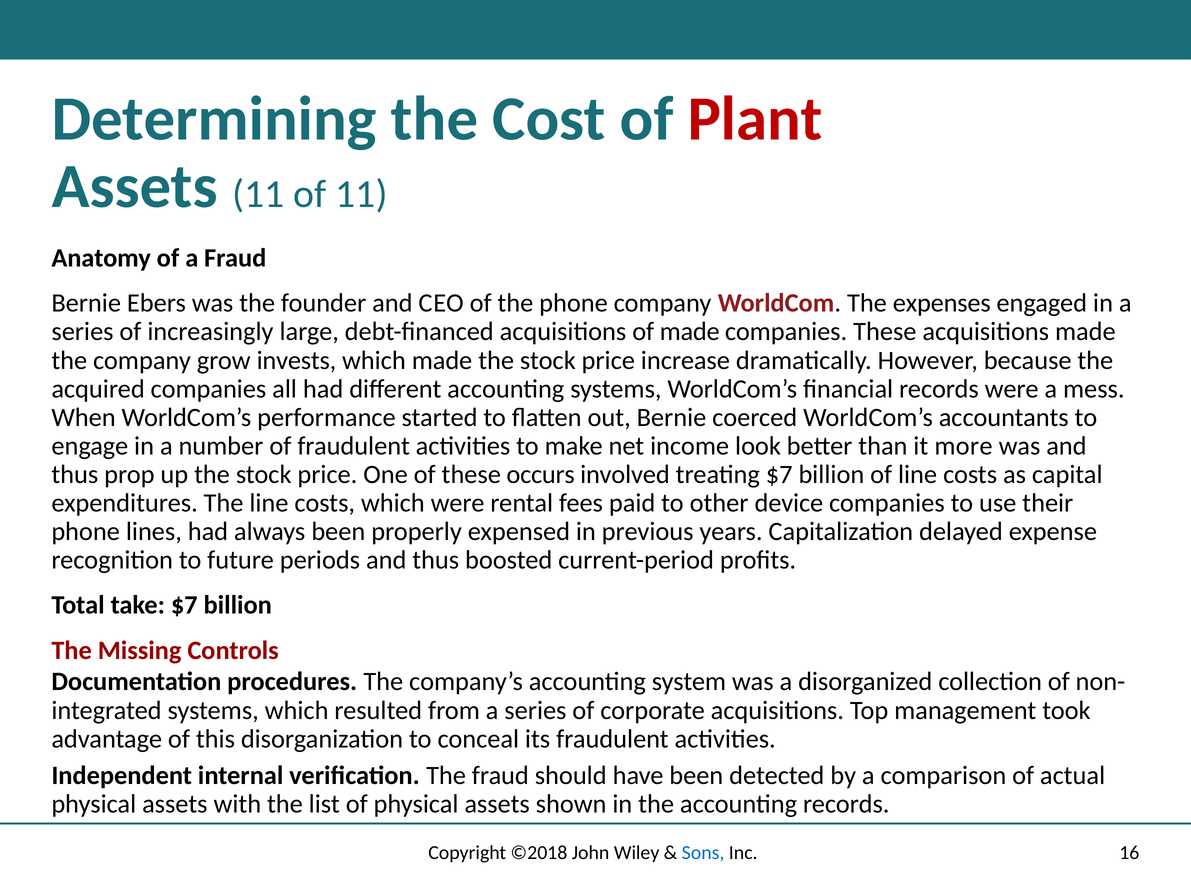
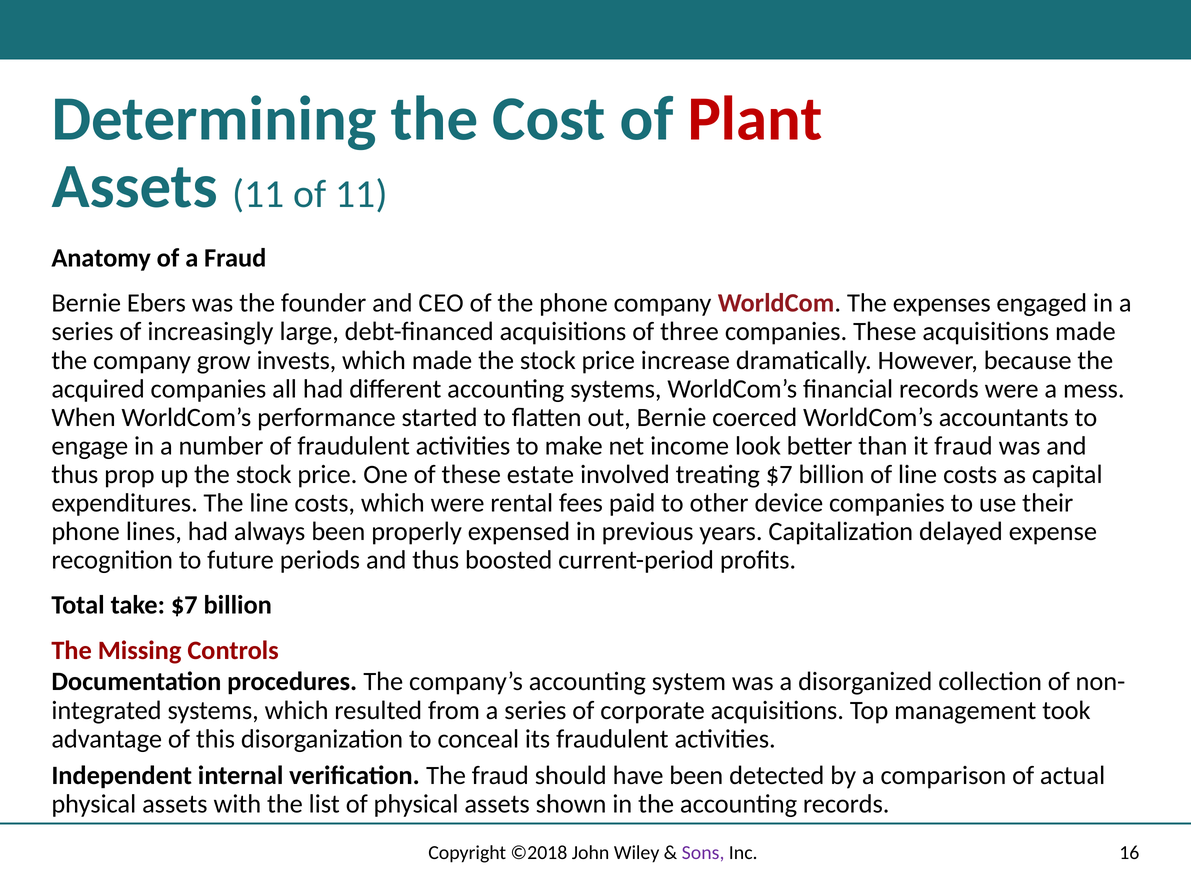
of made: made -> three
it more: more -> fraud
occurs: occurs -> estate
Sons colour: blue -> purple
